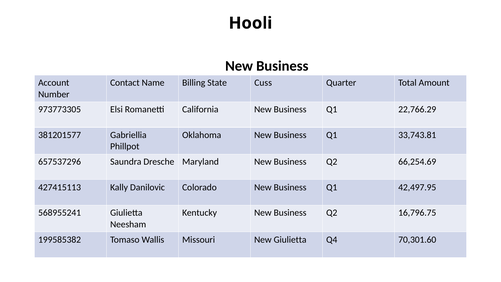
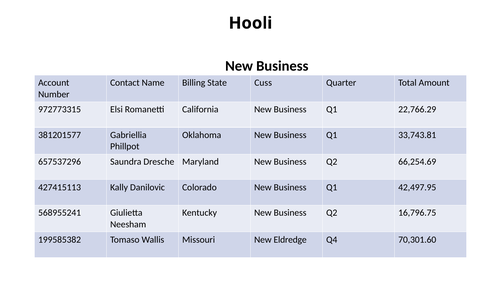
973773305: 973773305 -> 972773315
New Giulietta: Giulietta -> Eldredge
